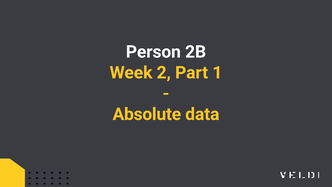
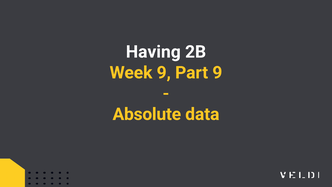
Person: Person -> Having
Week 2: 2 -> 9
Part 1: 1 -> 9
